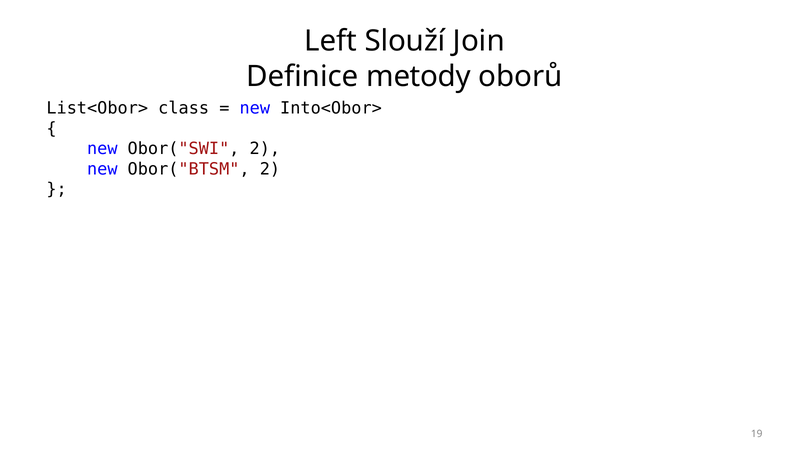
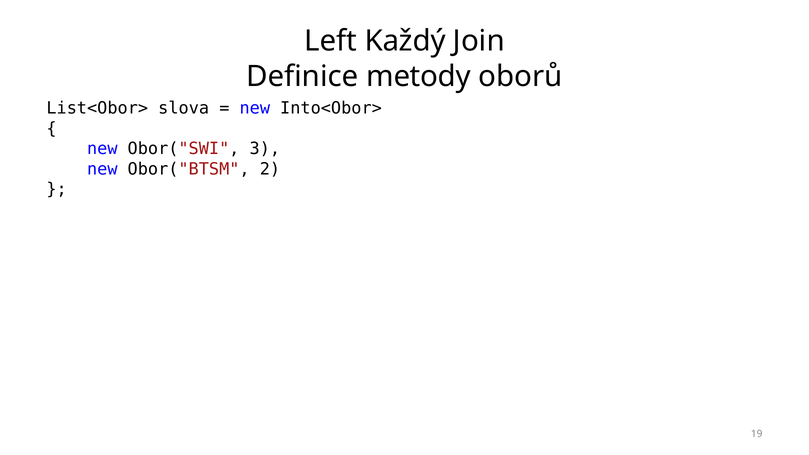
Slouží: Slouží -> Každý
class: class -> slova
Obor("SWI 2: 2 -> 3
